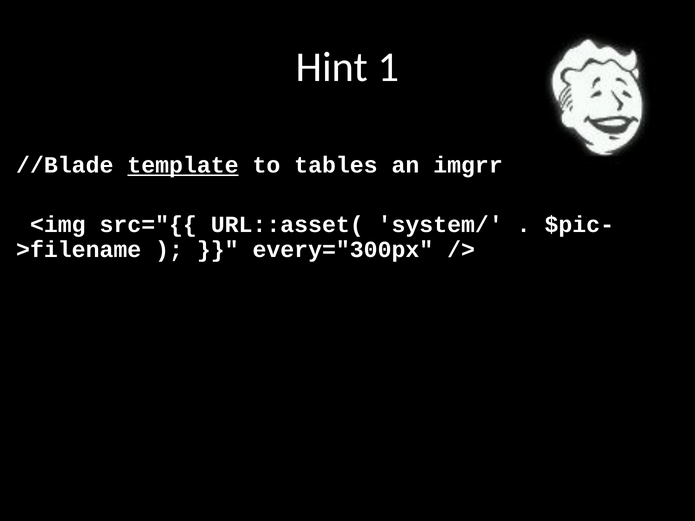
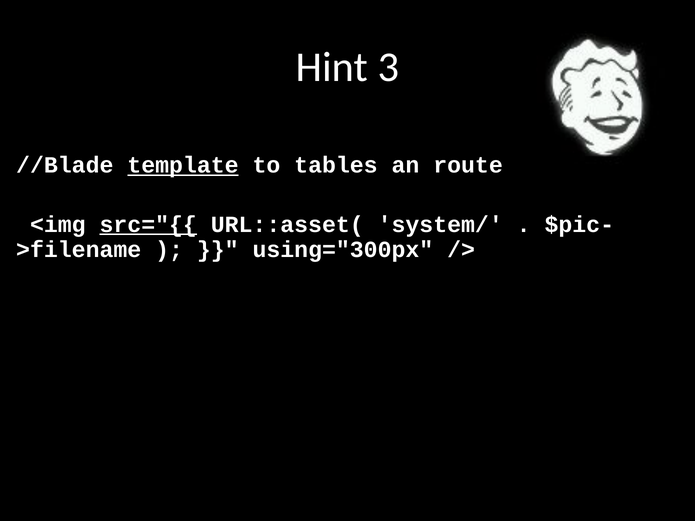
1: 1 -> 3
imgrr: imgrr -> route
src="{{ underline: none -> present
every="300px: every="300px -> using="300px
